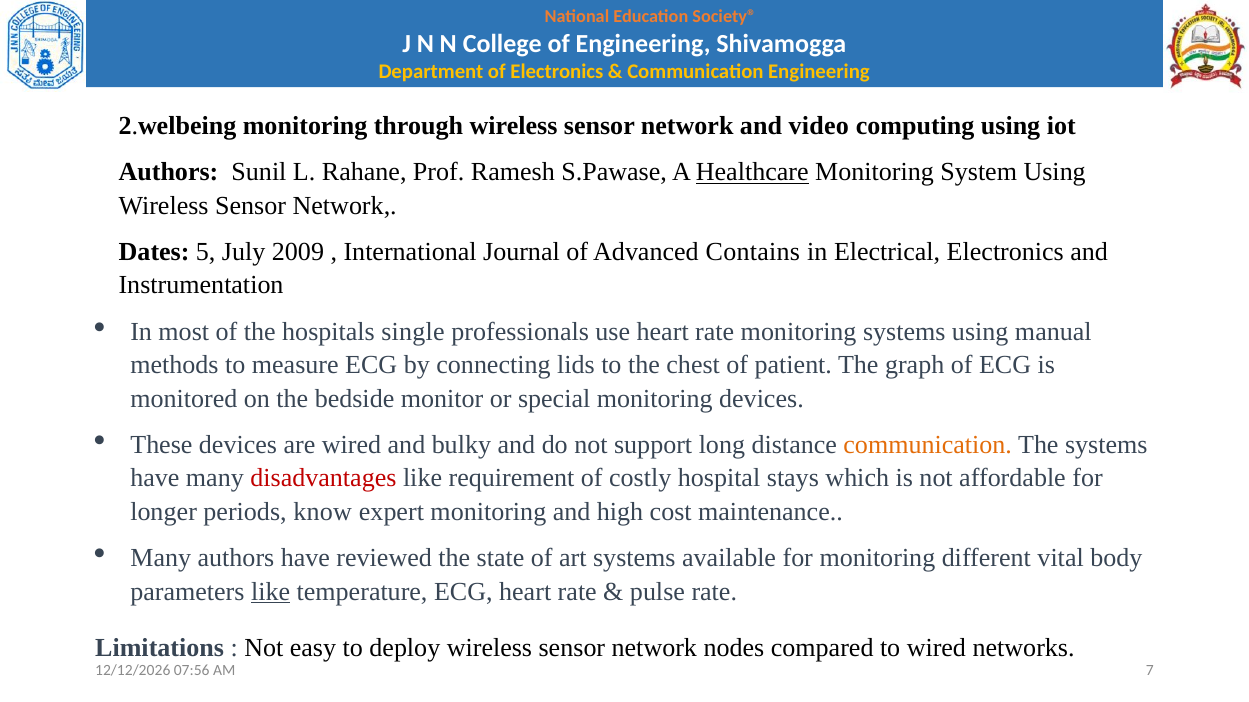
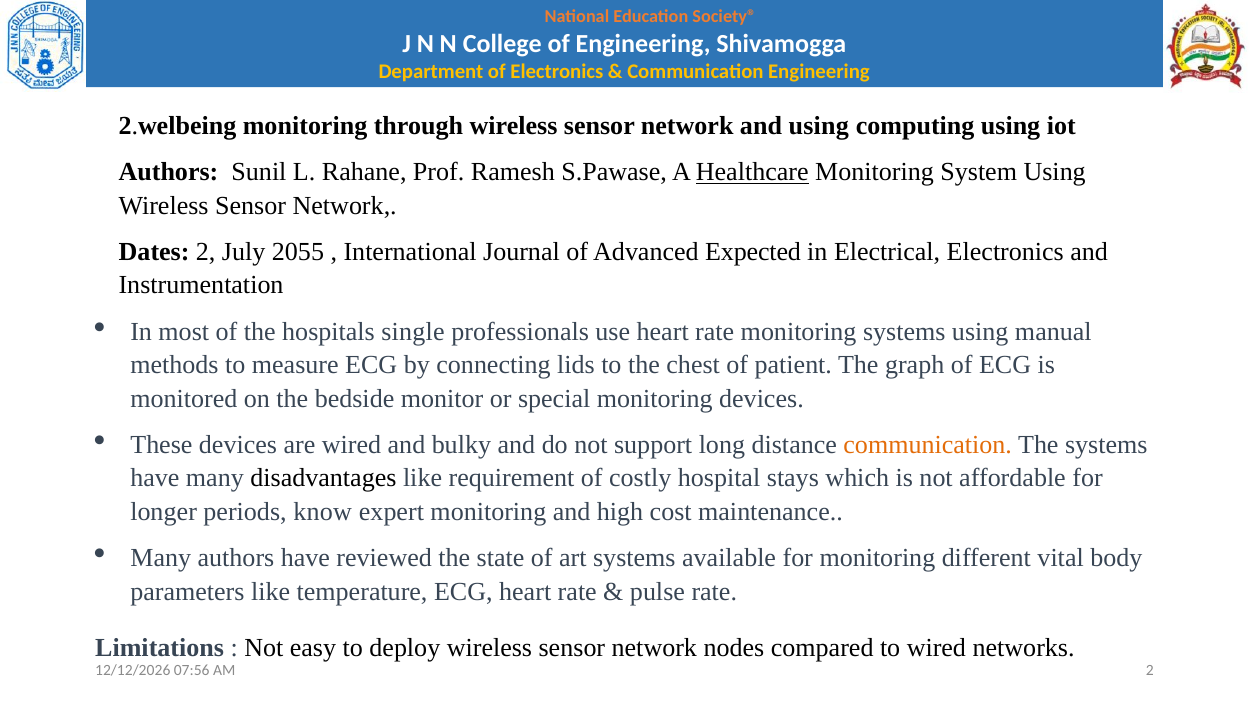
and video: video -> using
Dates 5: 5 -> 2
2009: 2009 -> 2055
Contains: Contains -> Expected
disadvantages colour: red -> black
like at (271, 592) underline: present -> none
7 at (1150, 671): 7 -> 2
